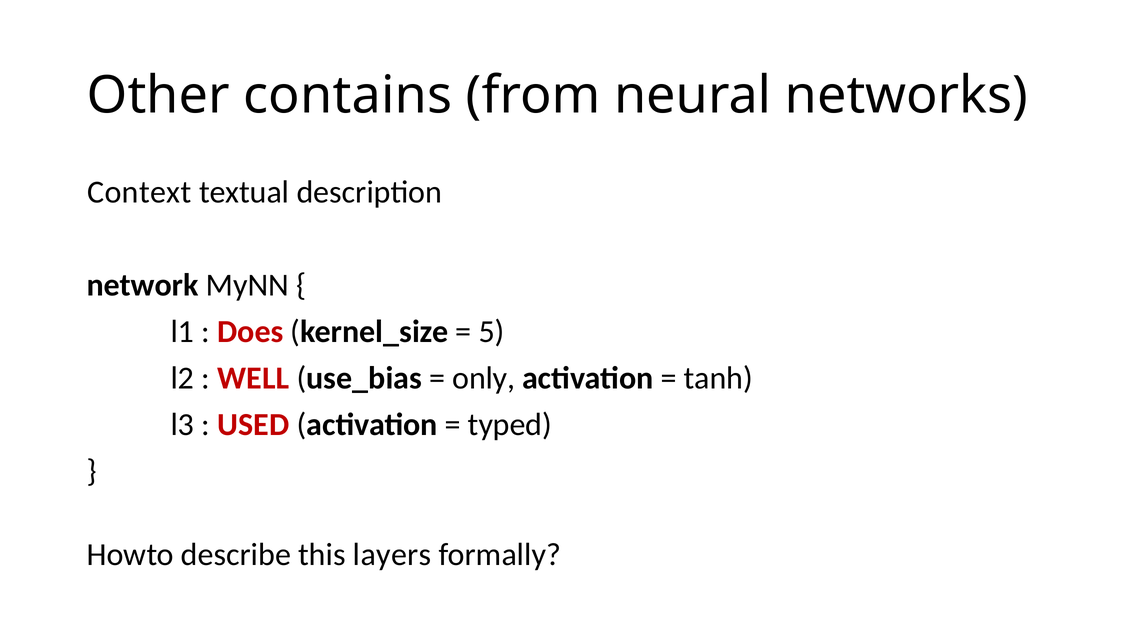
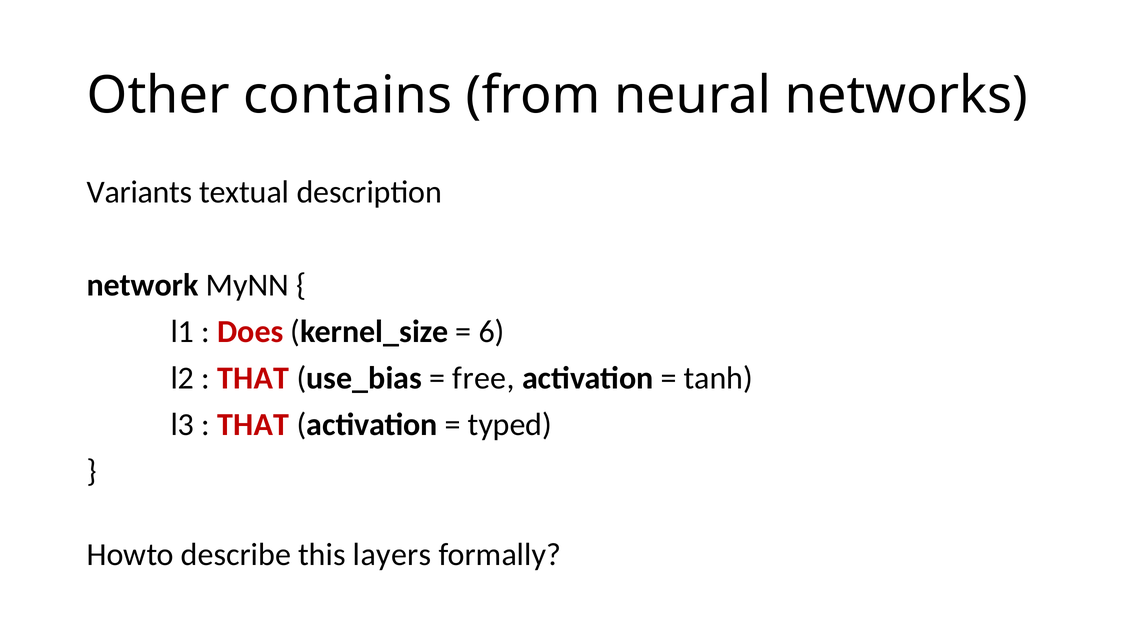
Context: Context -> Variants
5: 5 -> 6
WELL at (253, 378): WELL -> THAT
only: only -> free
USED at (253, 424): USED -> THAT
